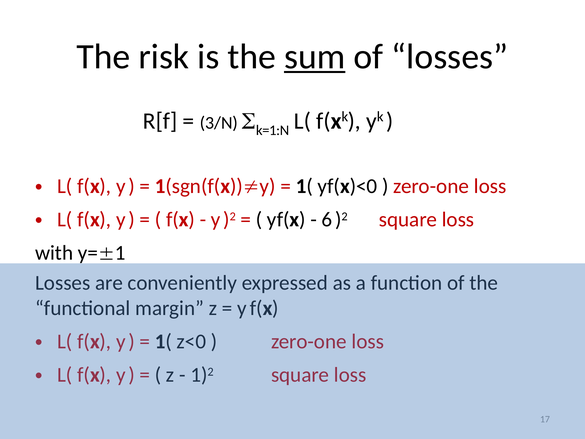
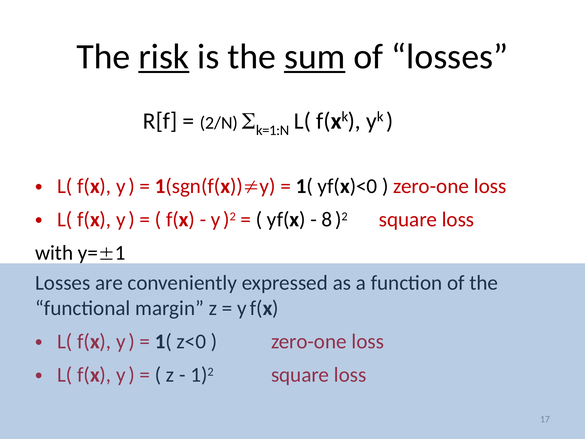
risk underline: none -> present
3/N: 3/N -> 2/N
6: 6 -> 8
